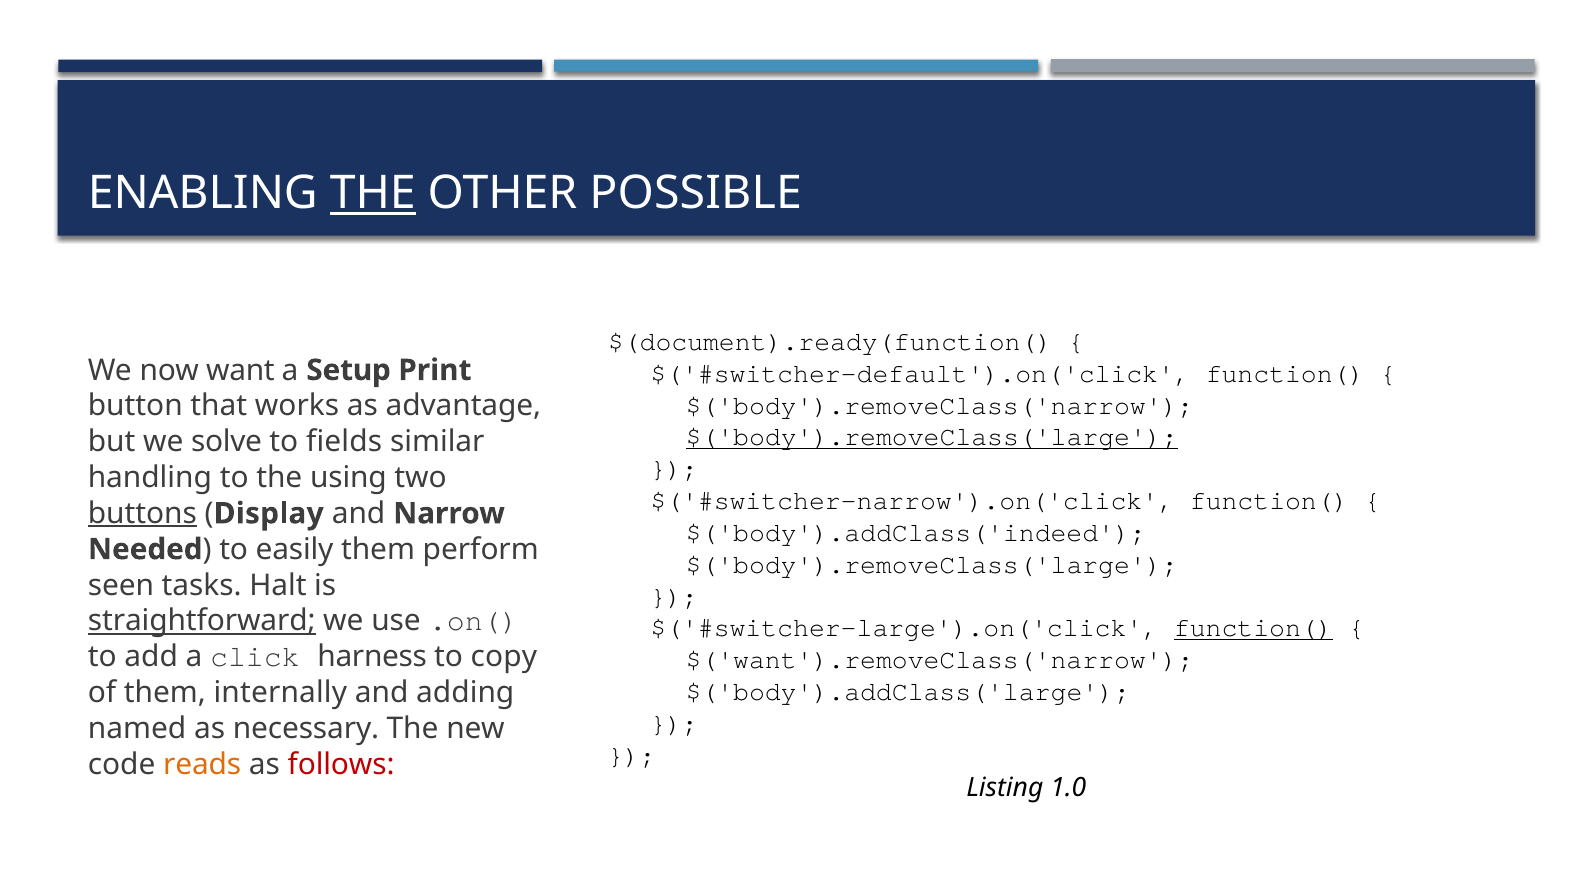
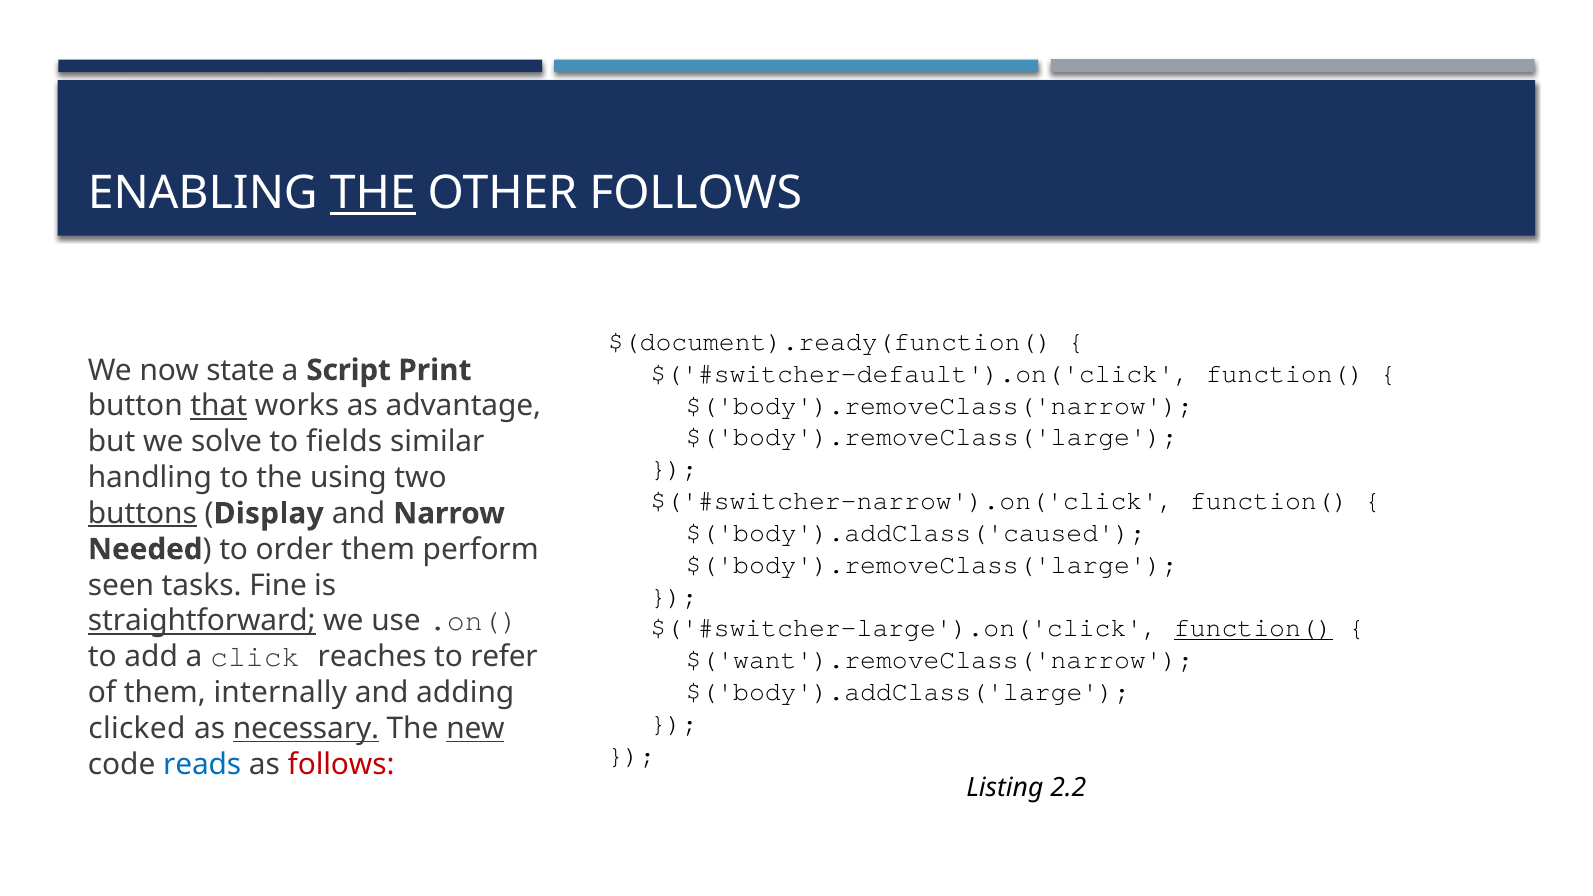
OTHER POSSIBLE: POSSIBLE -> FOLLOWS
want: want -> state
Setup: Setup -> Script
that underline: none -> present
$('body').removeClass('large at (932, 437) underline: present -> none
$('body').addClass('indeed: $('body').addClass('indeed -> $('body').addClass('caused
easily: easily -> order
Halt: Halt -> Fine
harness: harness -> reaches
copy: copy -> refer
named: named -> clicked
necessary underline: none -> present
new underline: none -> present
reads colour: orange -> blue
1.0: 1.0 -> 2.2
